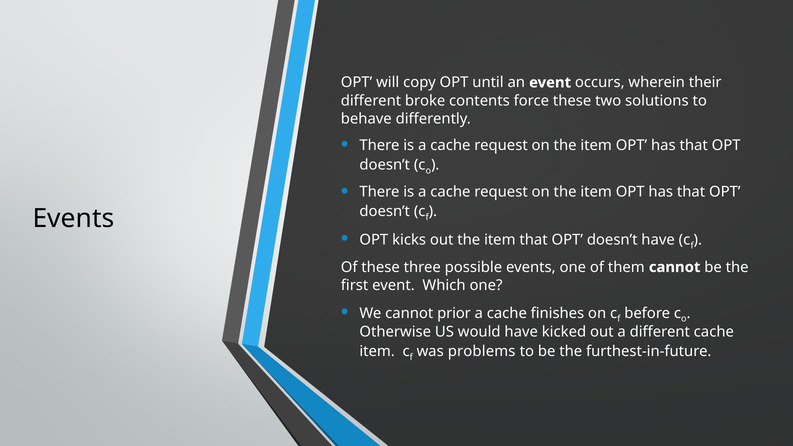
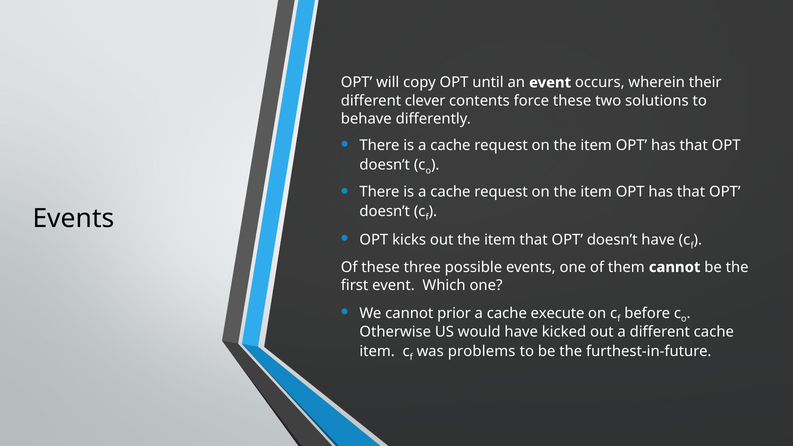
broke: broke -> clever
finishes: finishes -> execute
